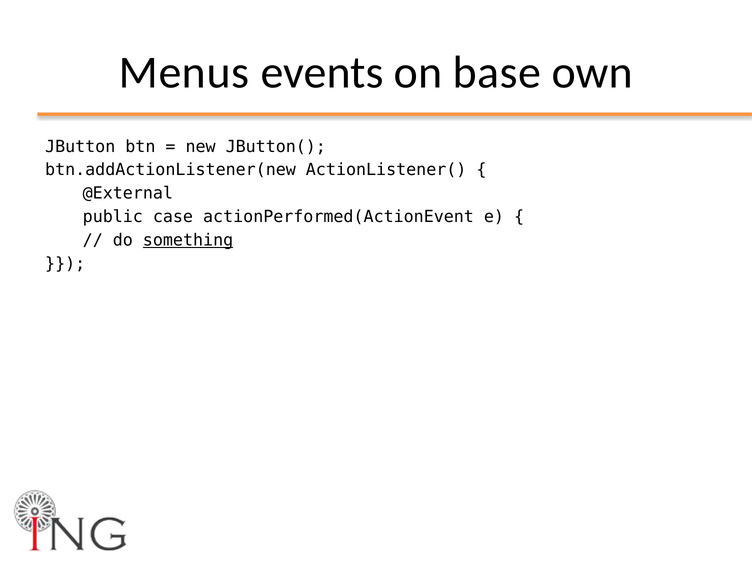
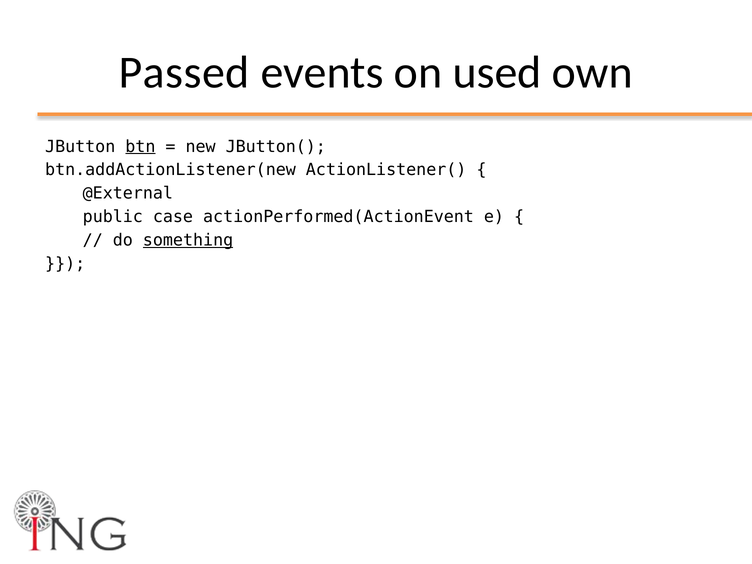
Menus: Menus -> Passed
base: base -> used
btn underline: none -> present
